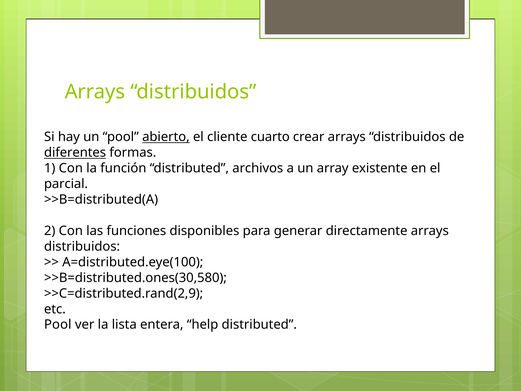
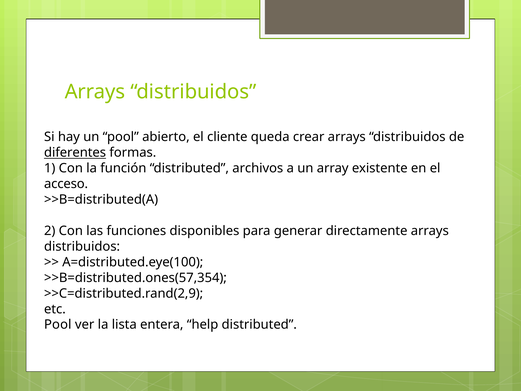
abierto underline: present -> none
cuarto: cuarto -> queda
parcial: parcial -> acceso
>>B=distributed.ones(30,580: >>B=distributed.ones(30,580 -> >>B=distributed.ones(57,354
